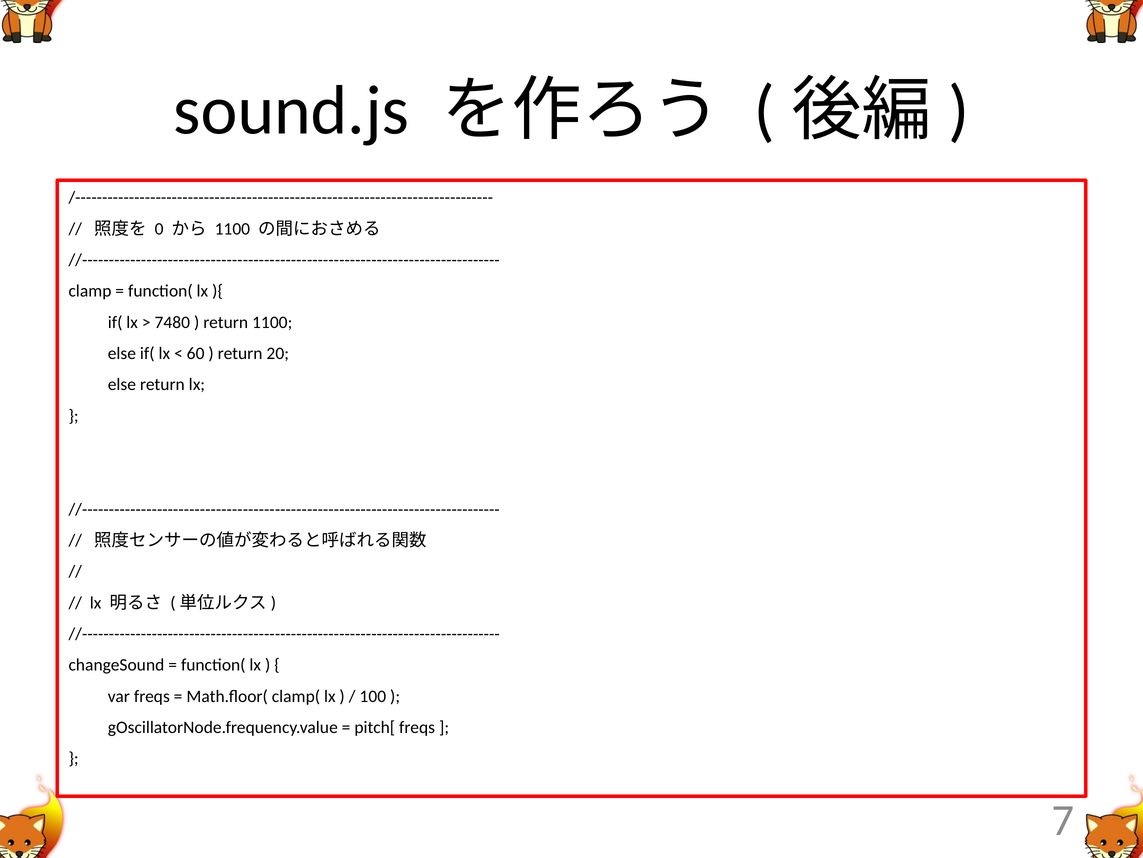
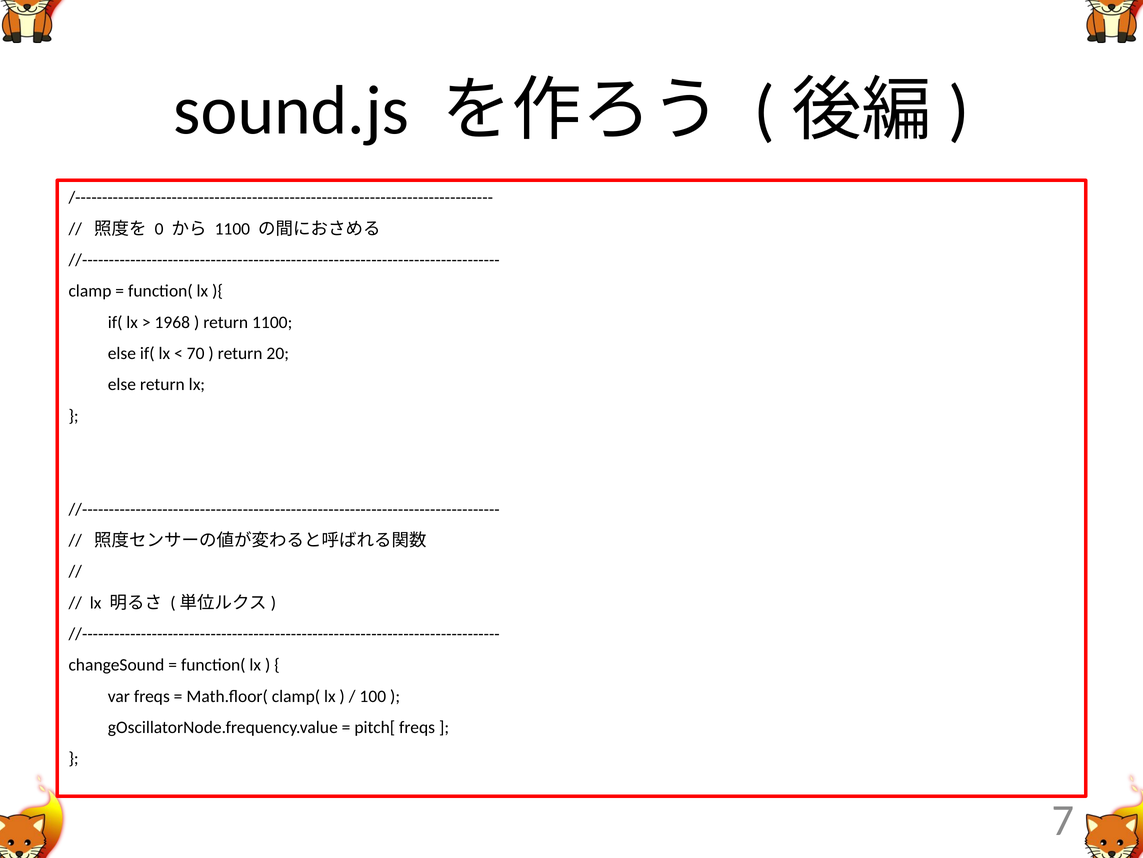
7480: 7480 -> 1968
60: 60 -> 70
